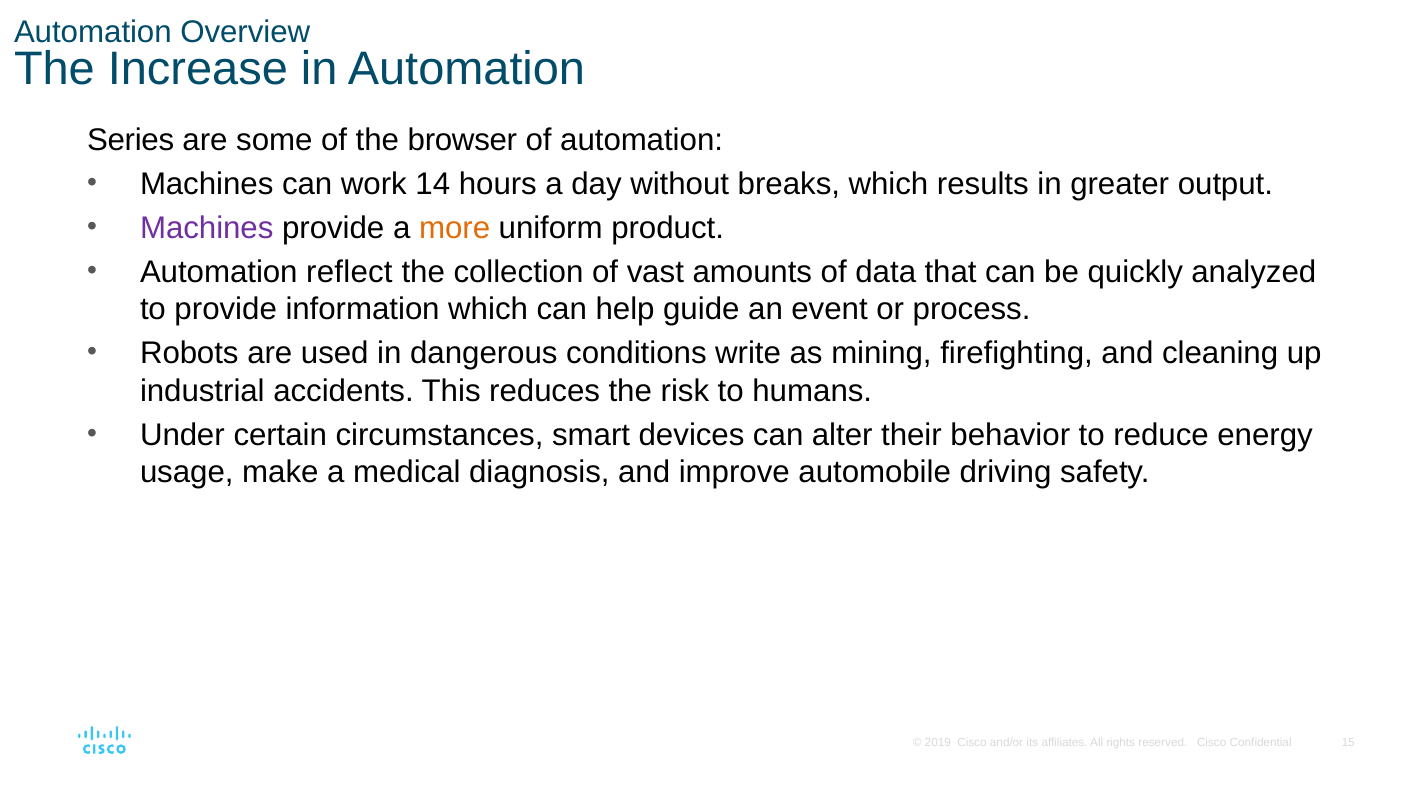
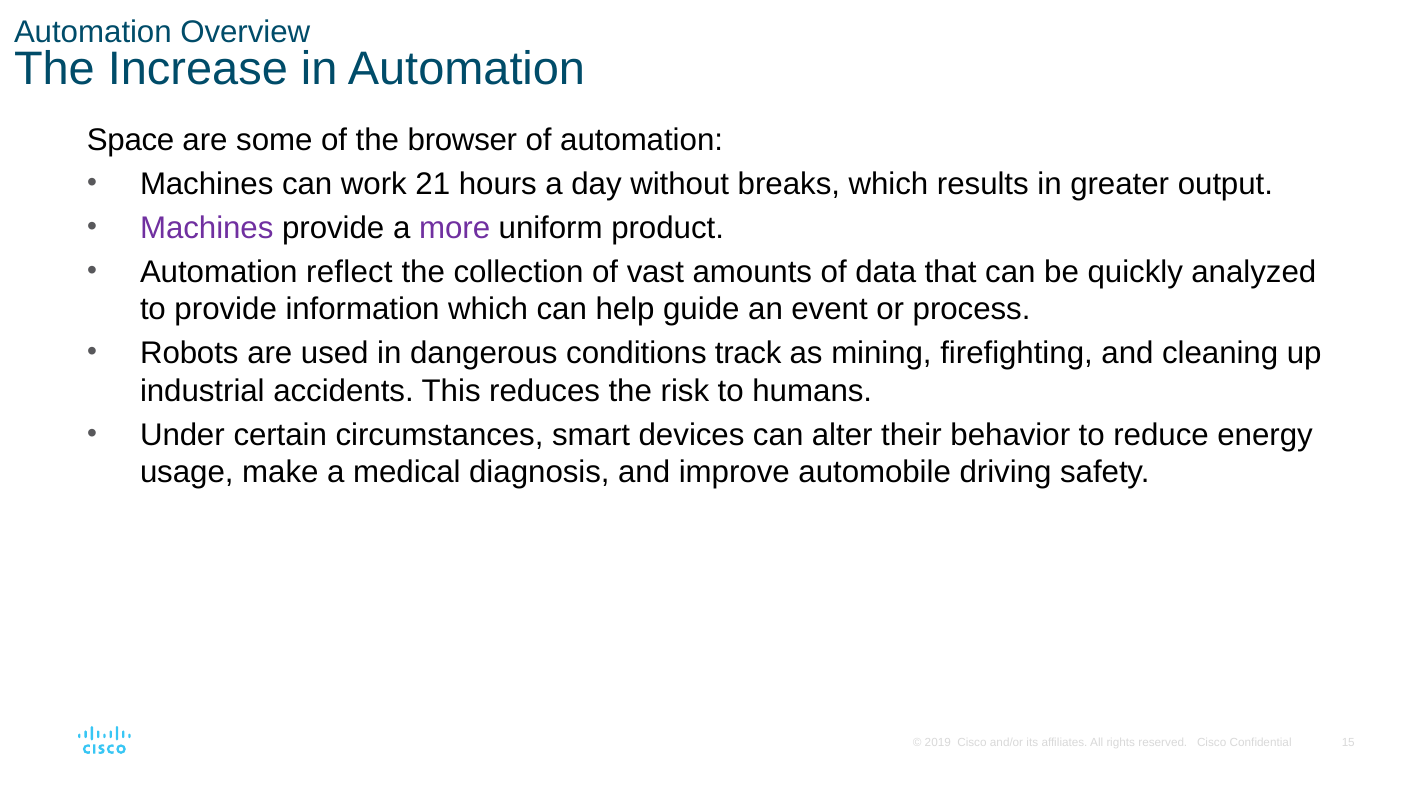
Series: Series -> Space
14: 14 -> 21
more colour: orange -> purple
write: write -> track
